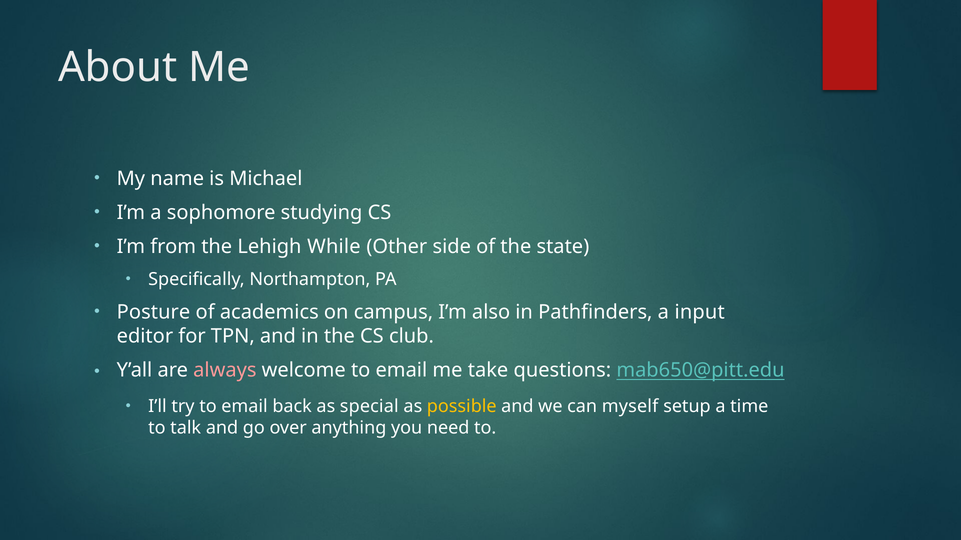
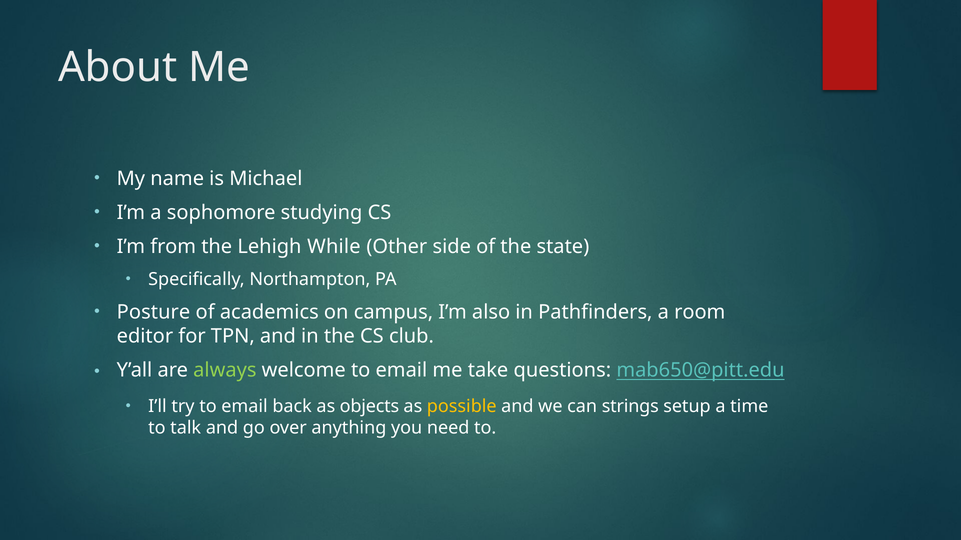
input: input -> room
always colour: pink -> light green
special: special -> objects
myself: myself -> strings
